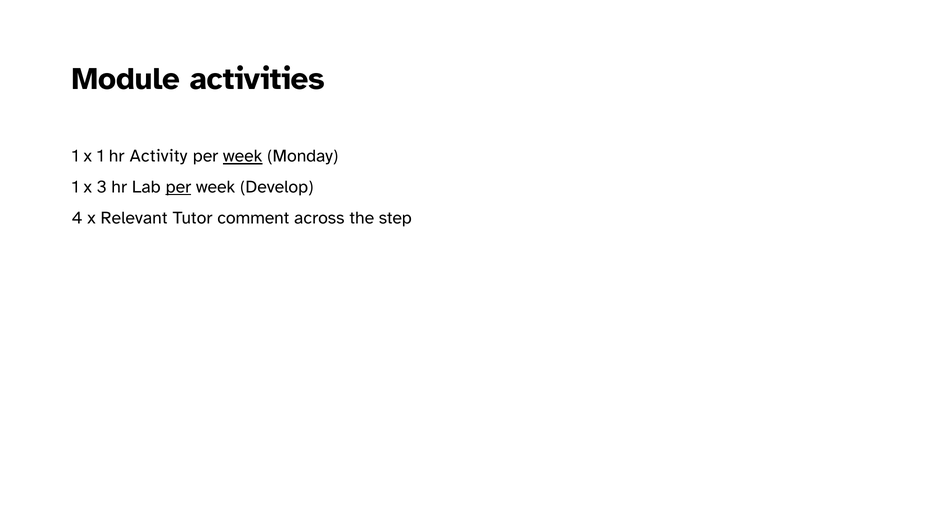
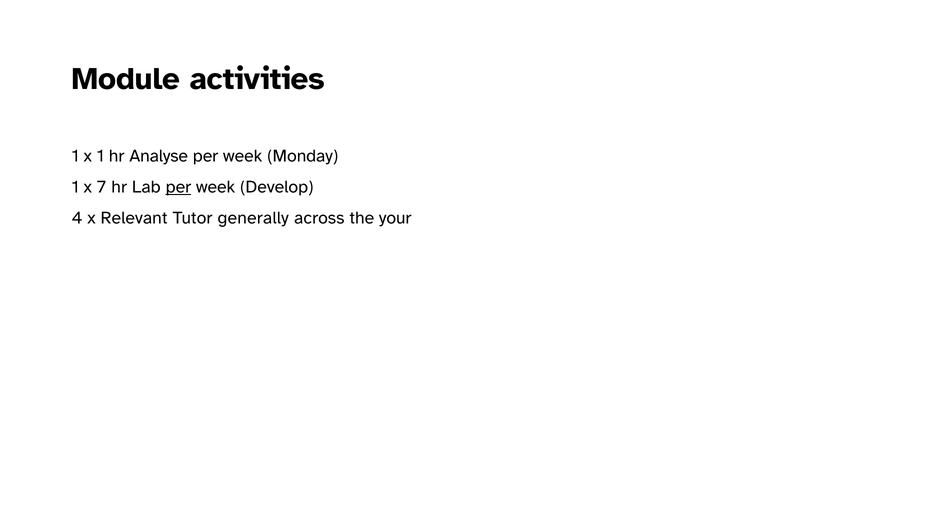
Activity: Activity -> Analyse
week at (243, 156) underline: present -> none
3: 3 -> 7
comment: comment -> generally
step: step -> your
